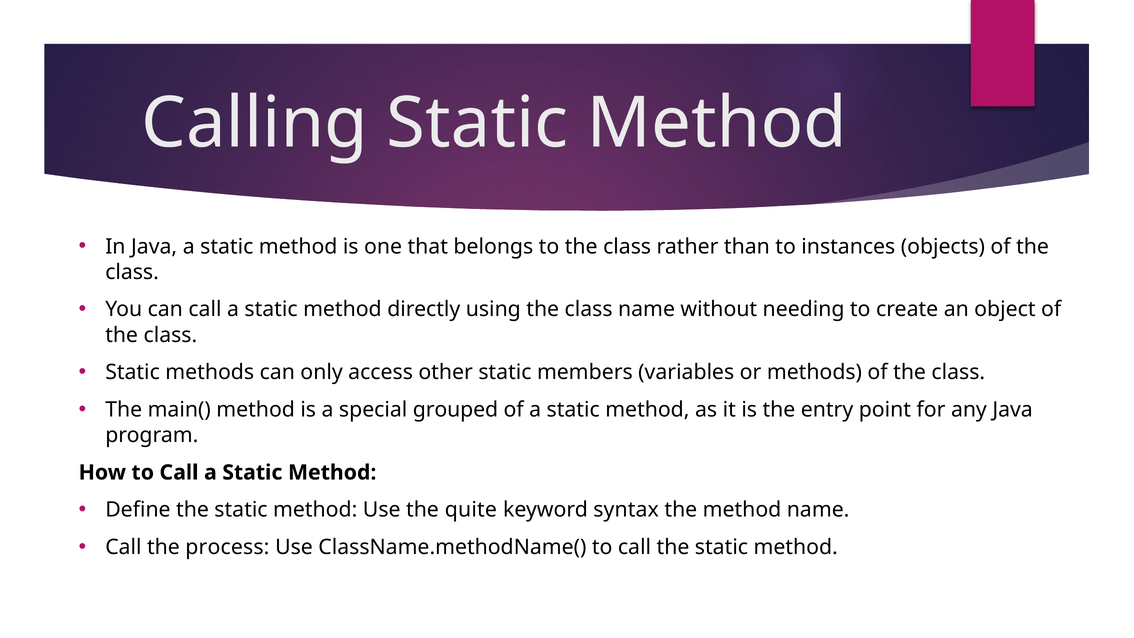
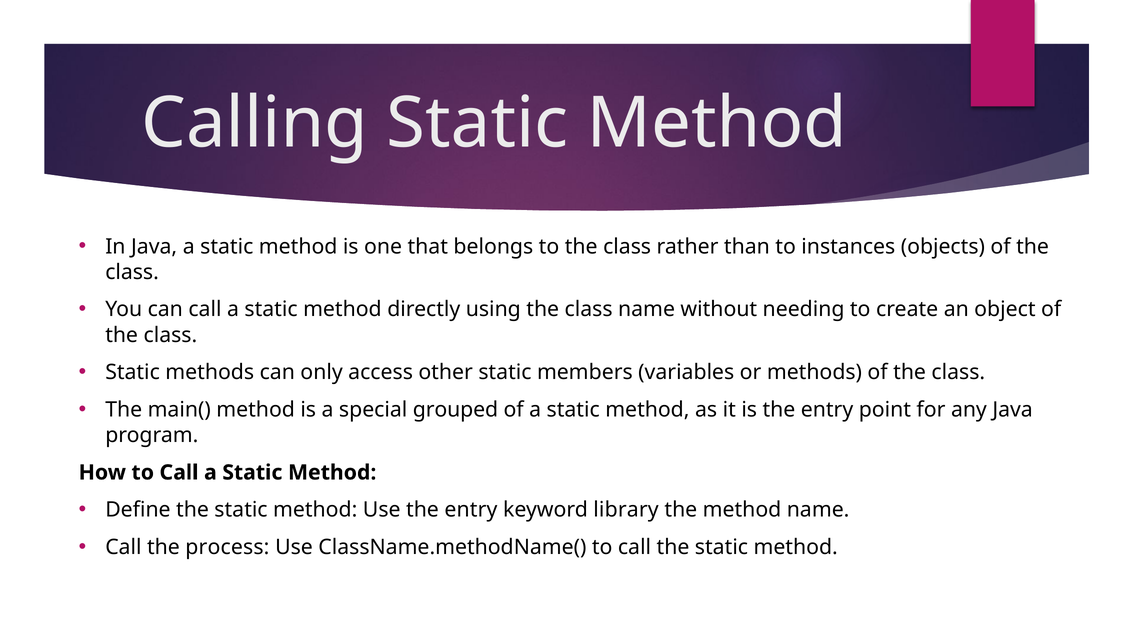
Use the quite: quite -> entry
syntax: syntax -> library
